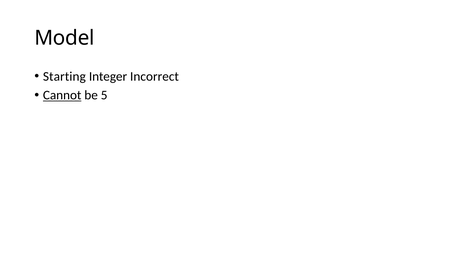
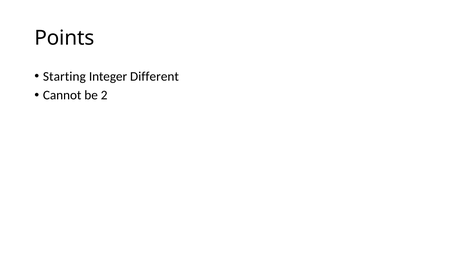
Model: Model -> Points
Incorrect: Incorrect -> Different
Cannot underline: present -> none
5: 5 -> 2
